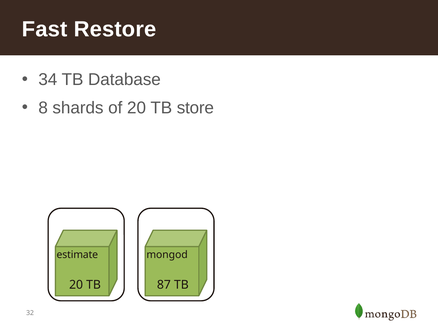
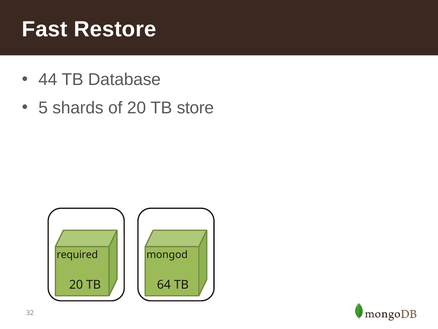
34: 34 -> 44
8: 8 -> 5
estimate: estimate -> required
87: 87 -> 64
